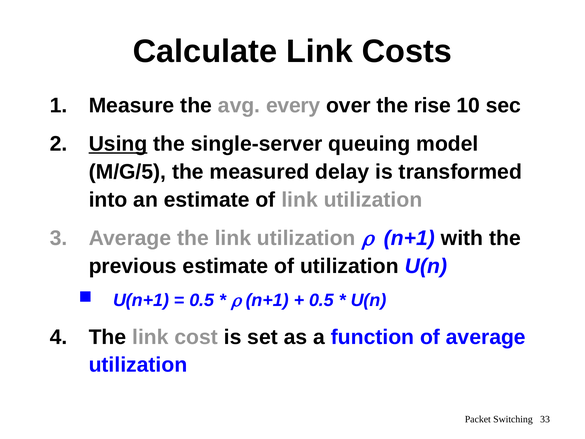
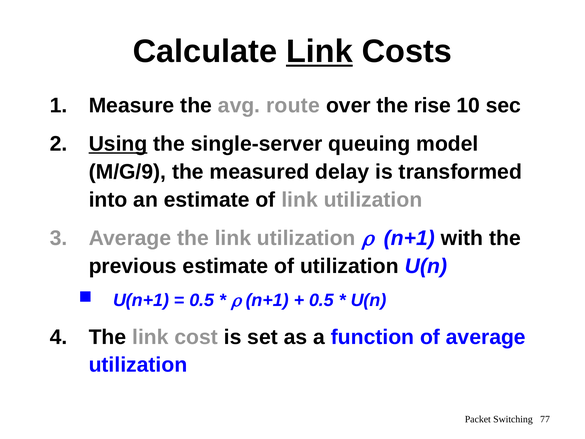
Link at (319, 52) underline: none -> present
every: every -> route
M/G/5: M/G/5 -> M/G/9
33: 33 -> 77
